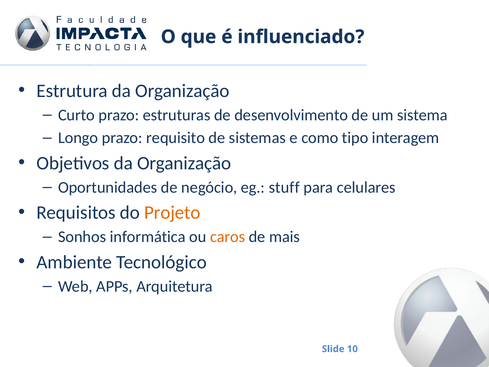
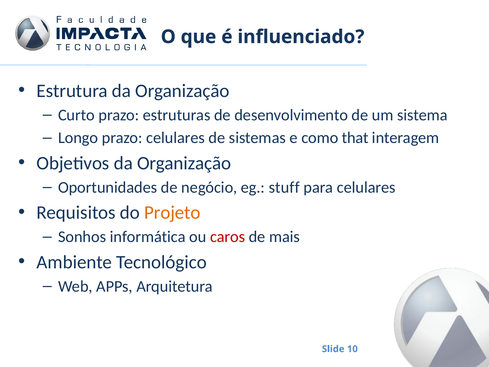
prazo requisito: requisito -> celulares
tipo: tipo -> that
caros colour: orange -> red
